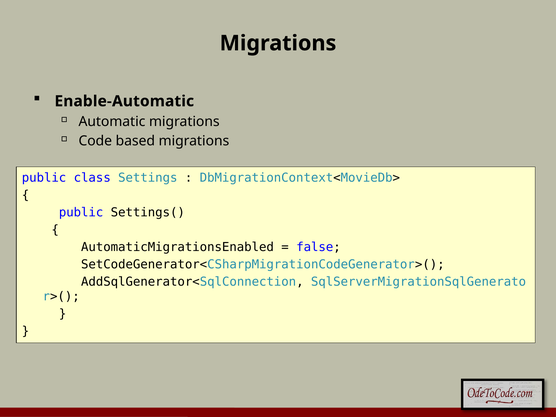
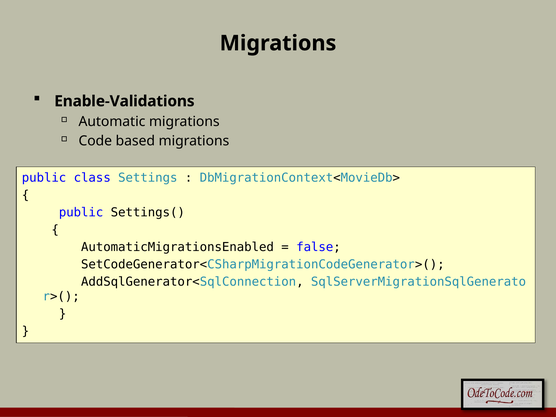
Enable-Automatic: Enable-Automatic -> Enable-Validations
